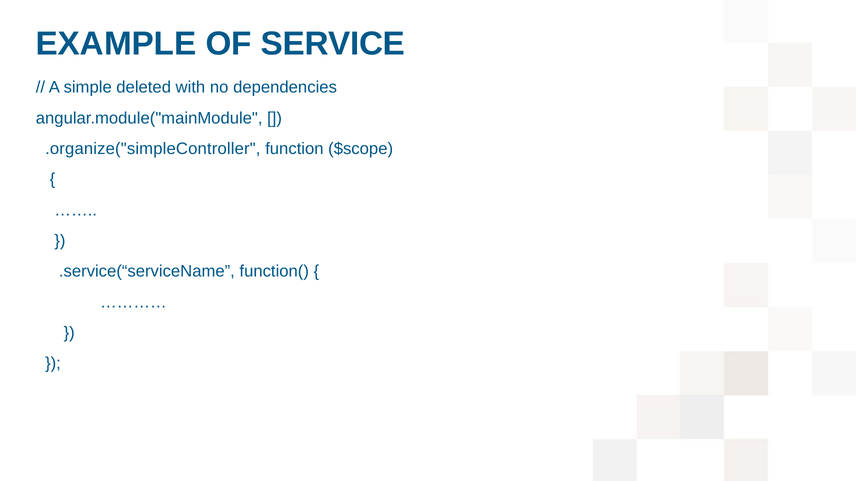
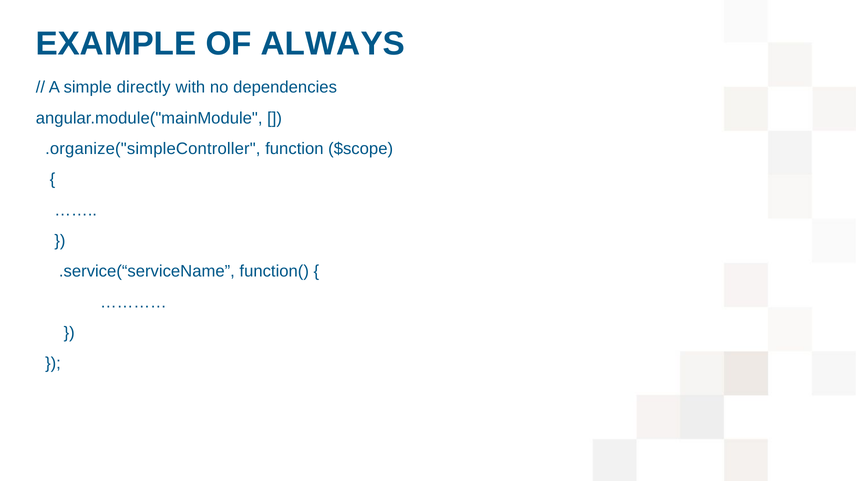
SERVICE: SERVICE -> ALWAYS
deleted: deleted -> directly
